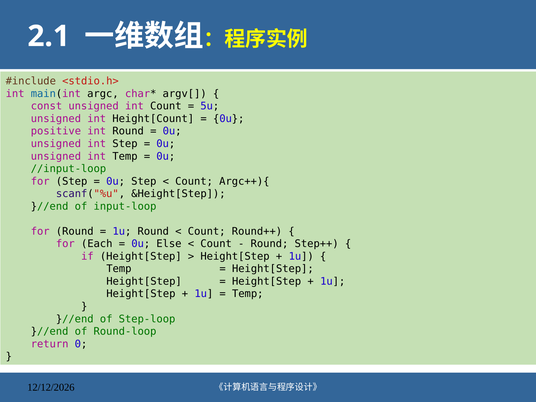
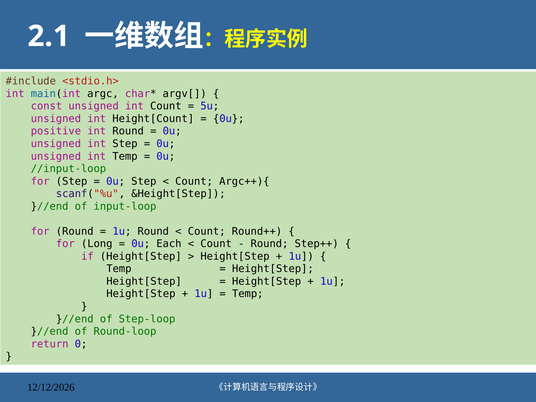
Each: Each -> Long
Else: Else -> Each
